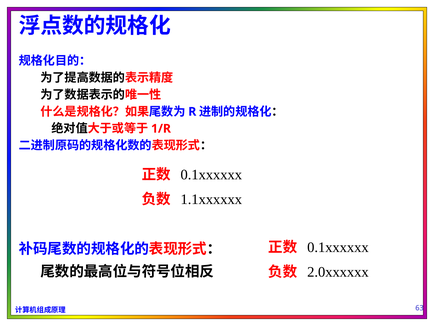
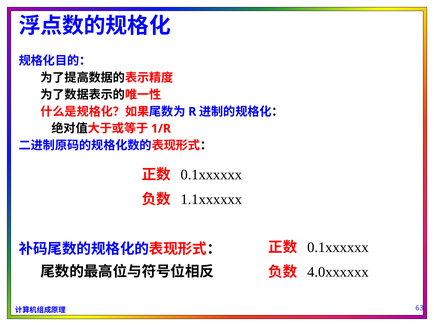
2.0xxxxxx: 2.0xxxxxx -> 4.0xxxxxx
